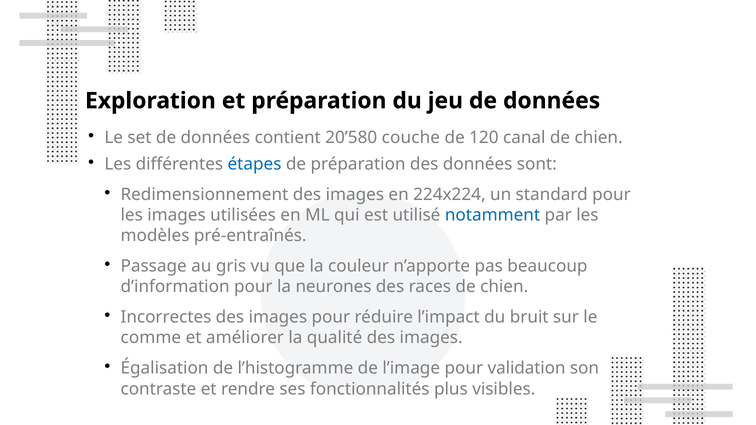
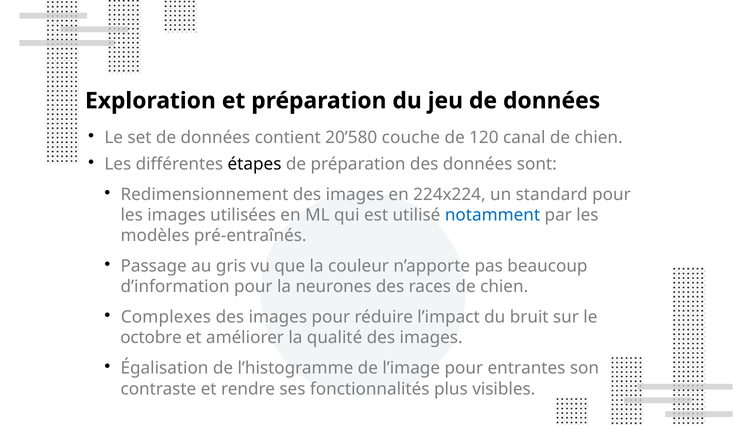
étapes colour: blue -> black
Incorrectes: Incorrectes -> Complexes
comme: comme -> octobre
validation: validation -> entrantes
